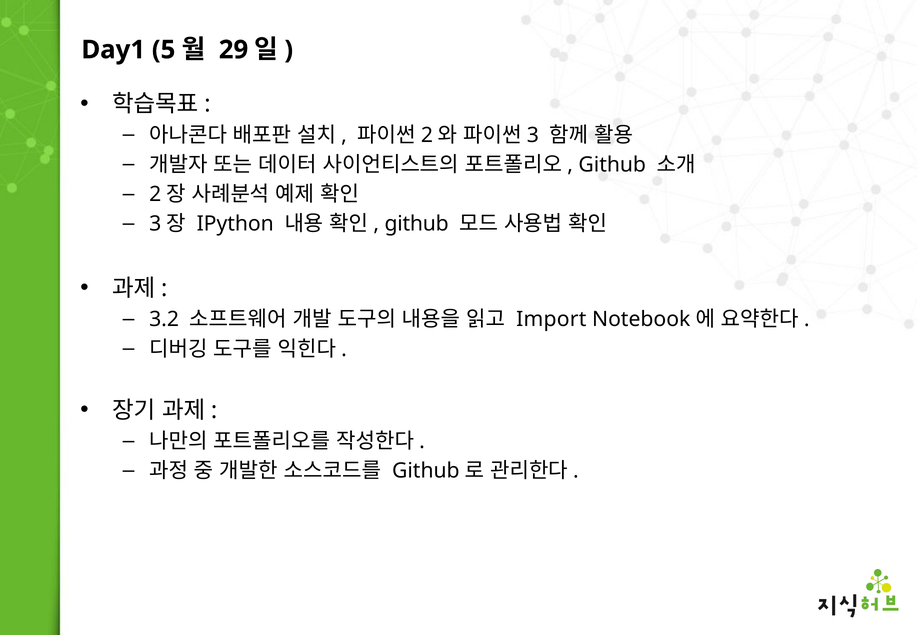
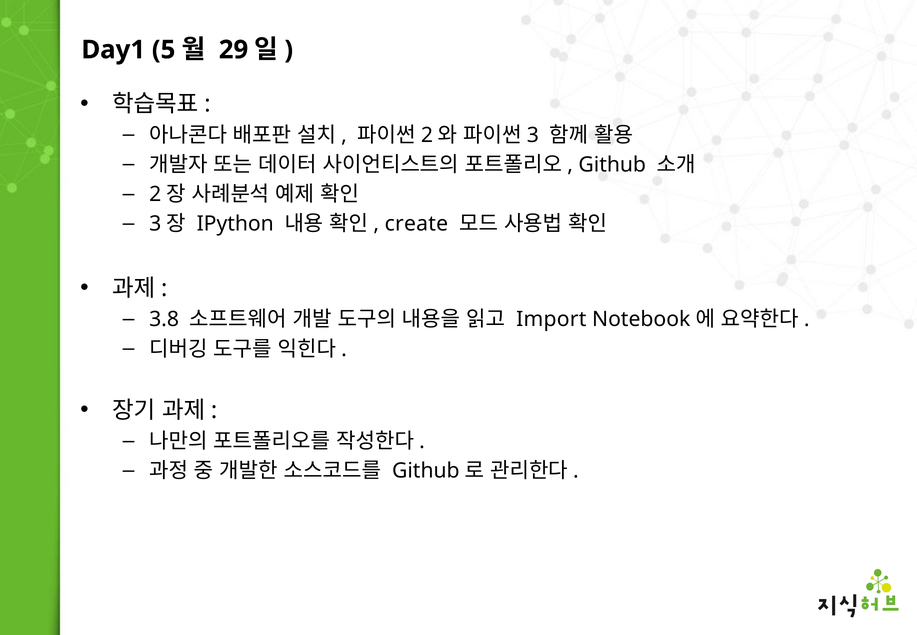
github at (417, 224): github -> create
3.2: 3.2 -> 3.8
